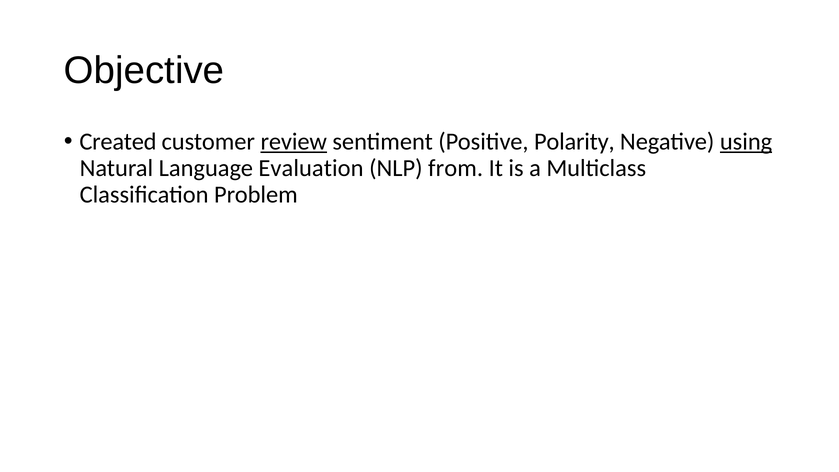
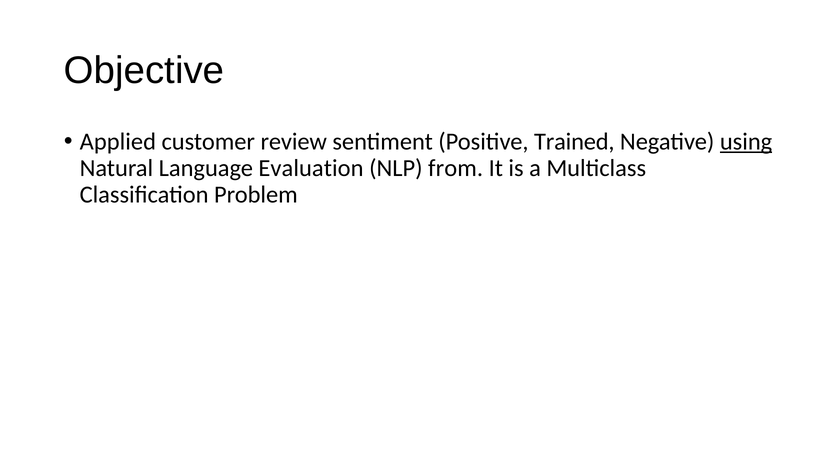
Created: Created -> Applied
review underline: present -> none
Polarity: Polarity -> Trained
